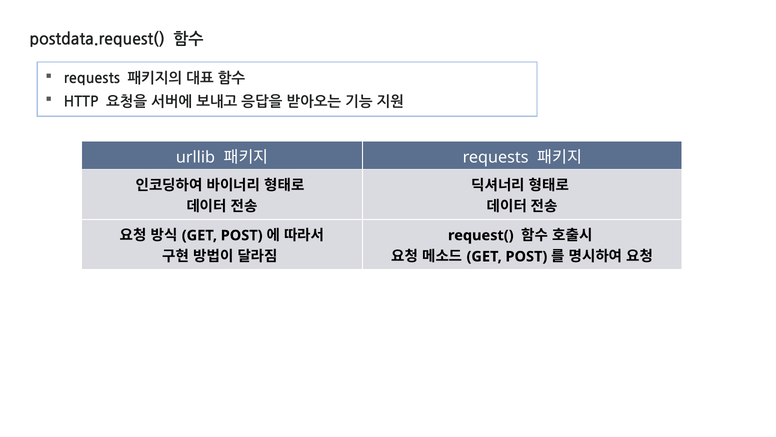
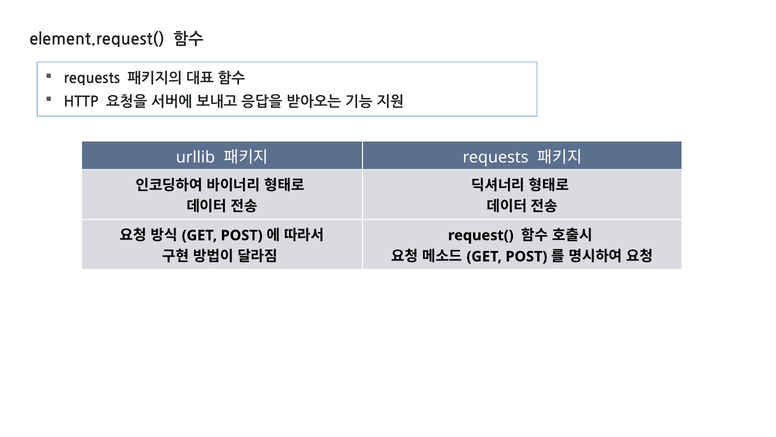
postdata.request(: postdata.request( -> element.request(
